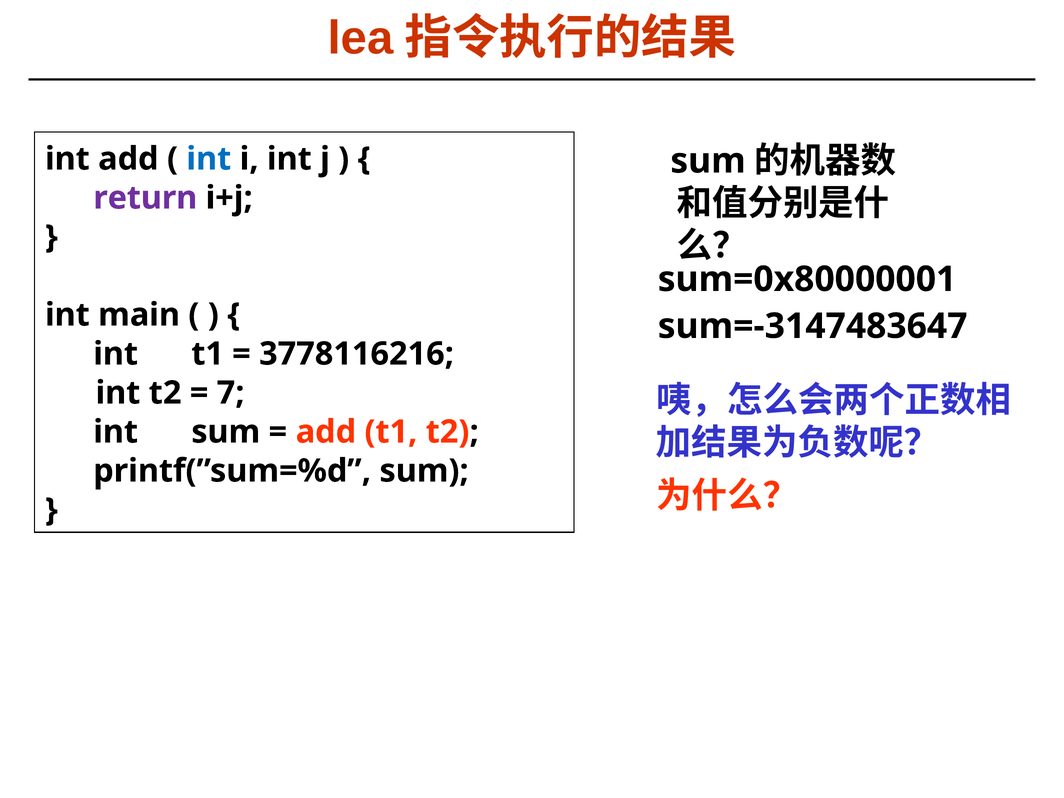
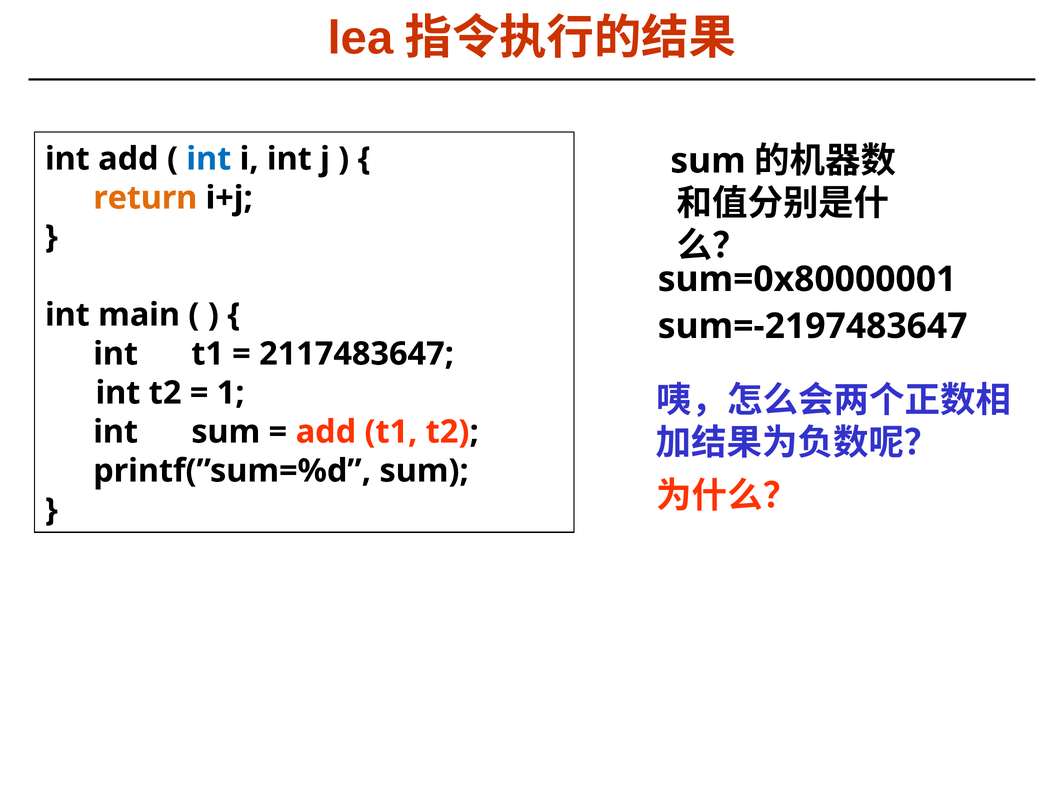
return colour: purple -> orange
sum=-3147483647: sum=-3147483647 -> sum=-2197483647
3778116216: 3778116216 -> 2117483647
7: 7 -> 1
